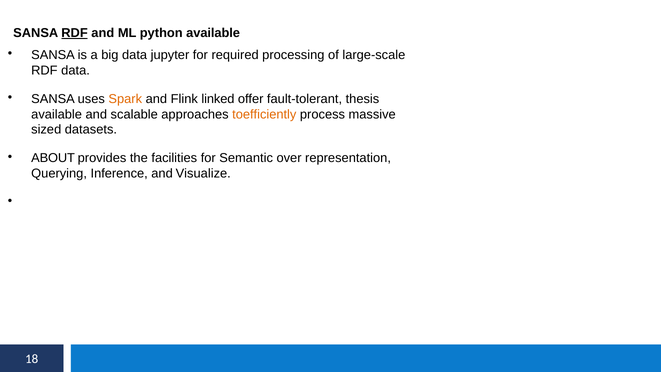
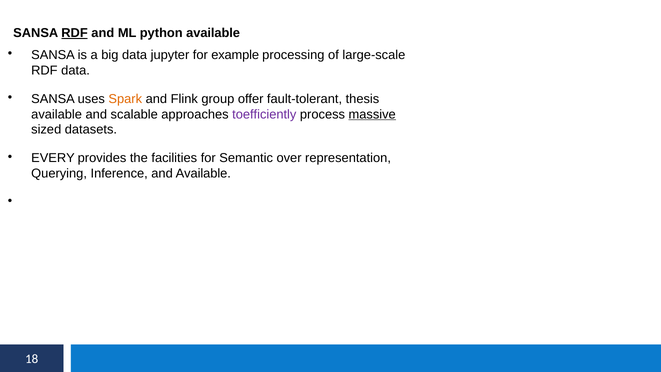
required: required -> example
linked: linked -> group
toefficiently colour: orange -> purple
massive underline: none -> present
ABOUT: ABOUT -> EVERY
and Visualize: Visualize -> Available
